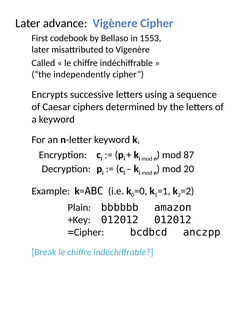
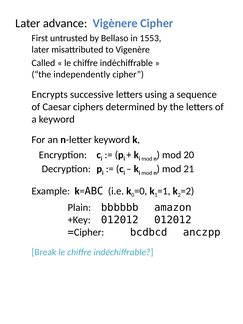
codebook: codebook -> untrusted
87: 87 -> 20
20: 20 -> 21
